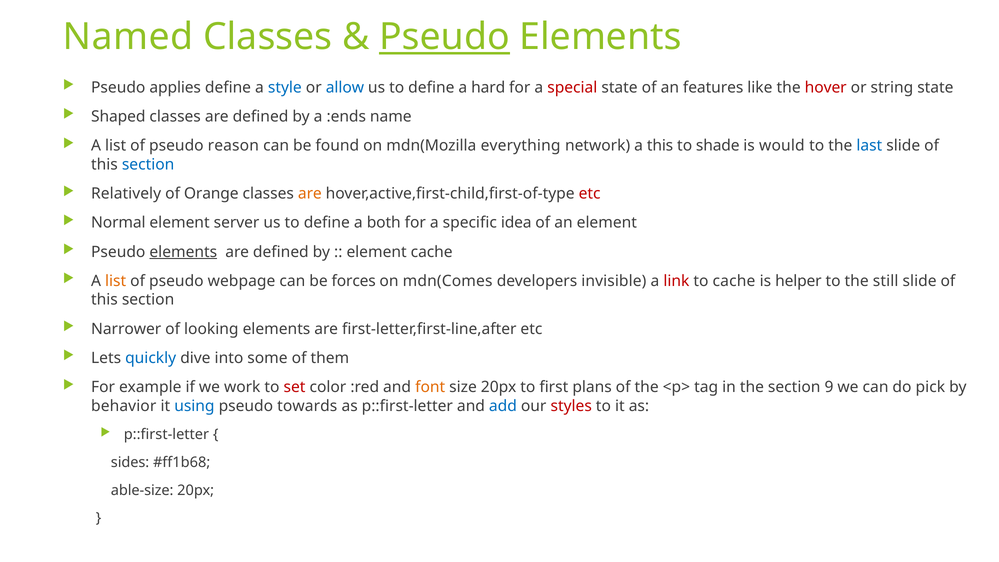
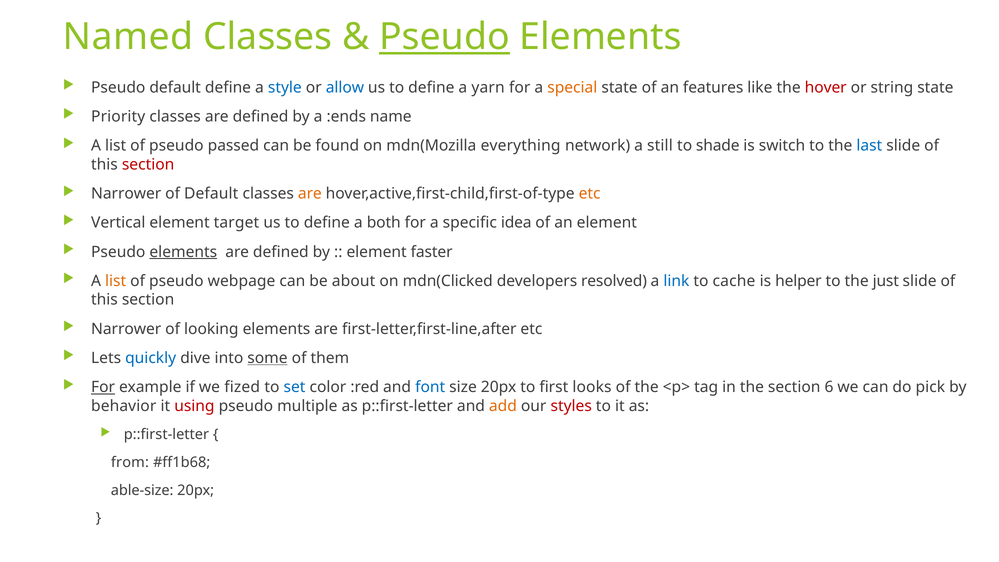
Pseudo applies: applies -> default
hard: hard -> yarn
special colour: red -> orange
Shaped: Shaped -> Priority
reason: reason -> passed
a this: this -> still
would: would -> switch
section at (148, 164) colour: blue -> red
Relatively at (126, 194): Relatively -> Narrower
of Orange: Orange -> Default
etc at (590, 194) colour: red -> orange
Normal: Normal -> Vertical
server: server -> target
element cache: cache -> faster
forces: forces -> about
mdn(Comes: mdn(Comes -> mdn(Clicked
invisible: invisible -> resolved
link colour: red -> blue
still: still -> just
some underline: none -> present
For at (103, 387) underline: none -> present
work: work -> fized
set colour: red -> blue
font colour: orange -> blue
plans: plans -> looks
9: 9 -> 6
using colour: blue -> red
towards: towards -> multiple
add colour: blue -> orange
sides: sides -> from
